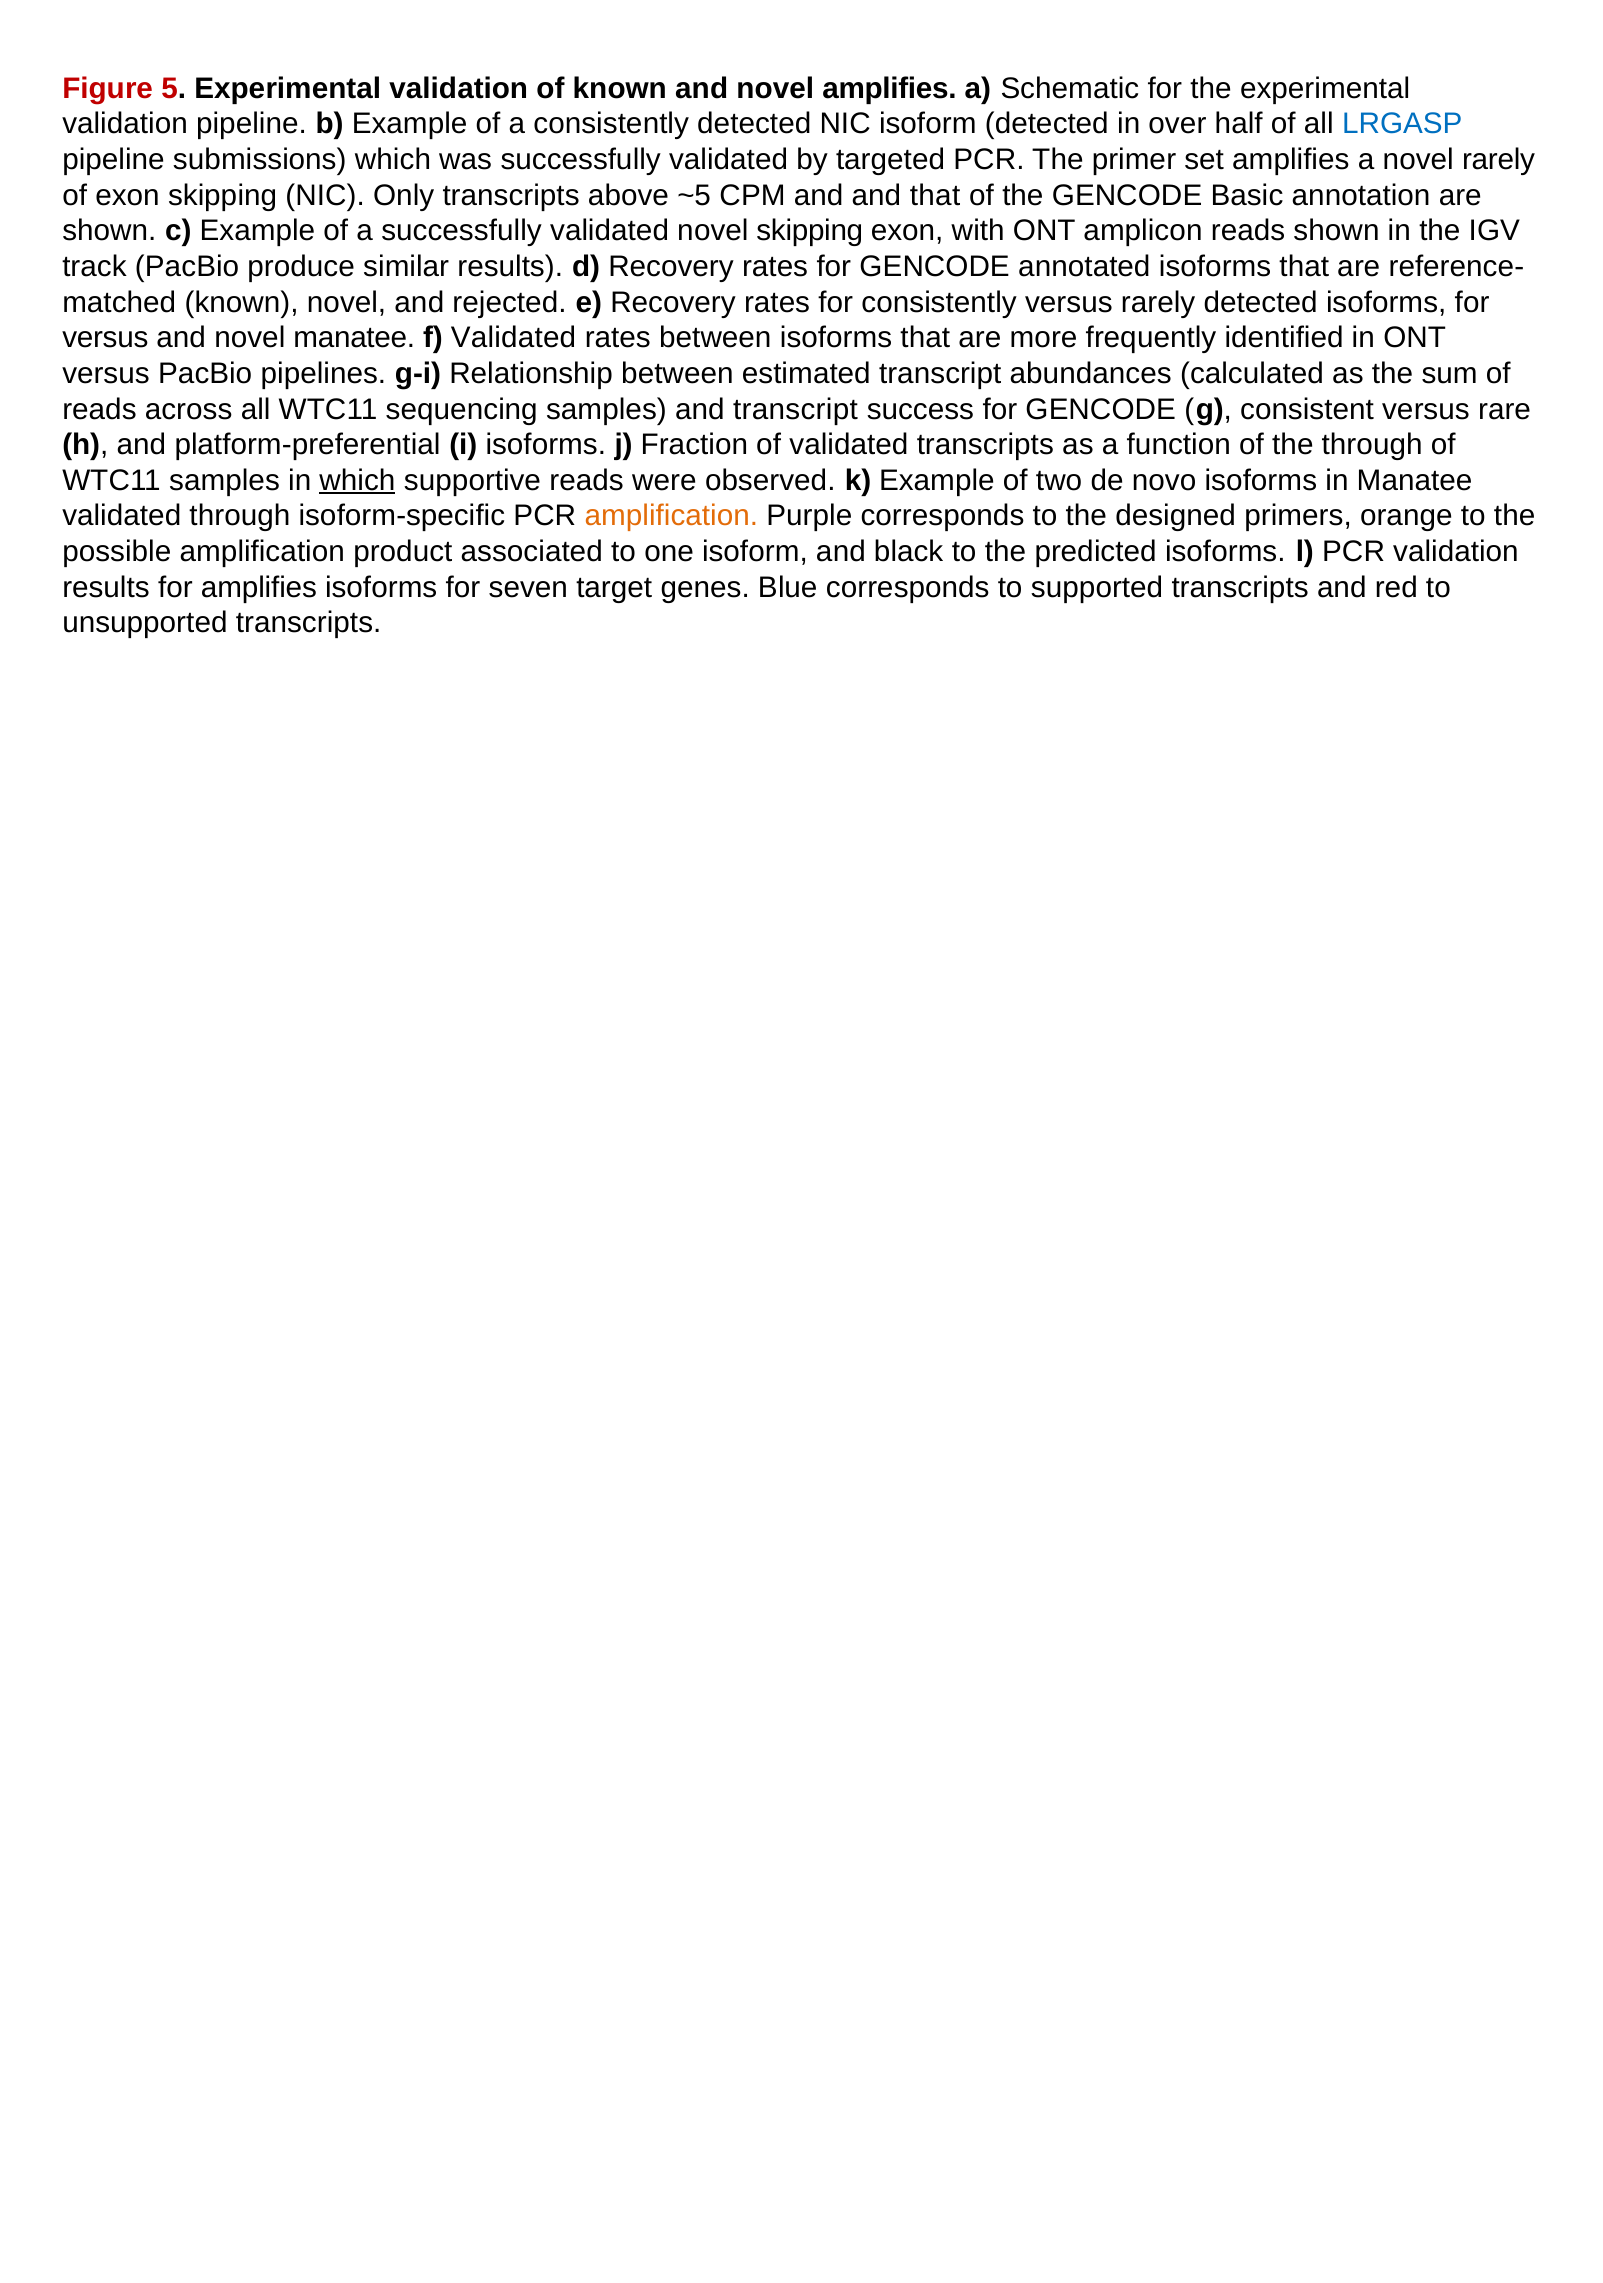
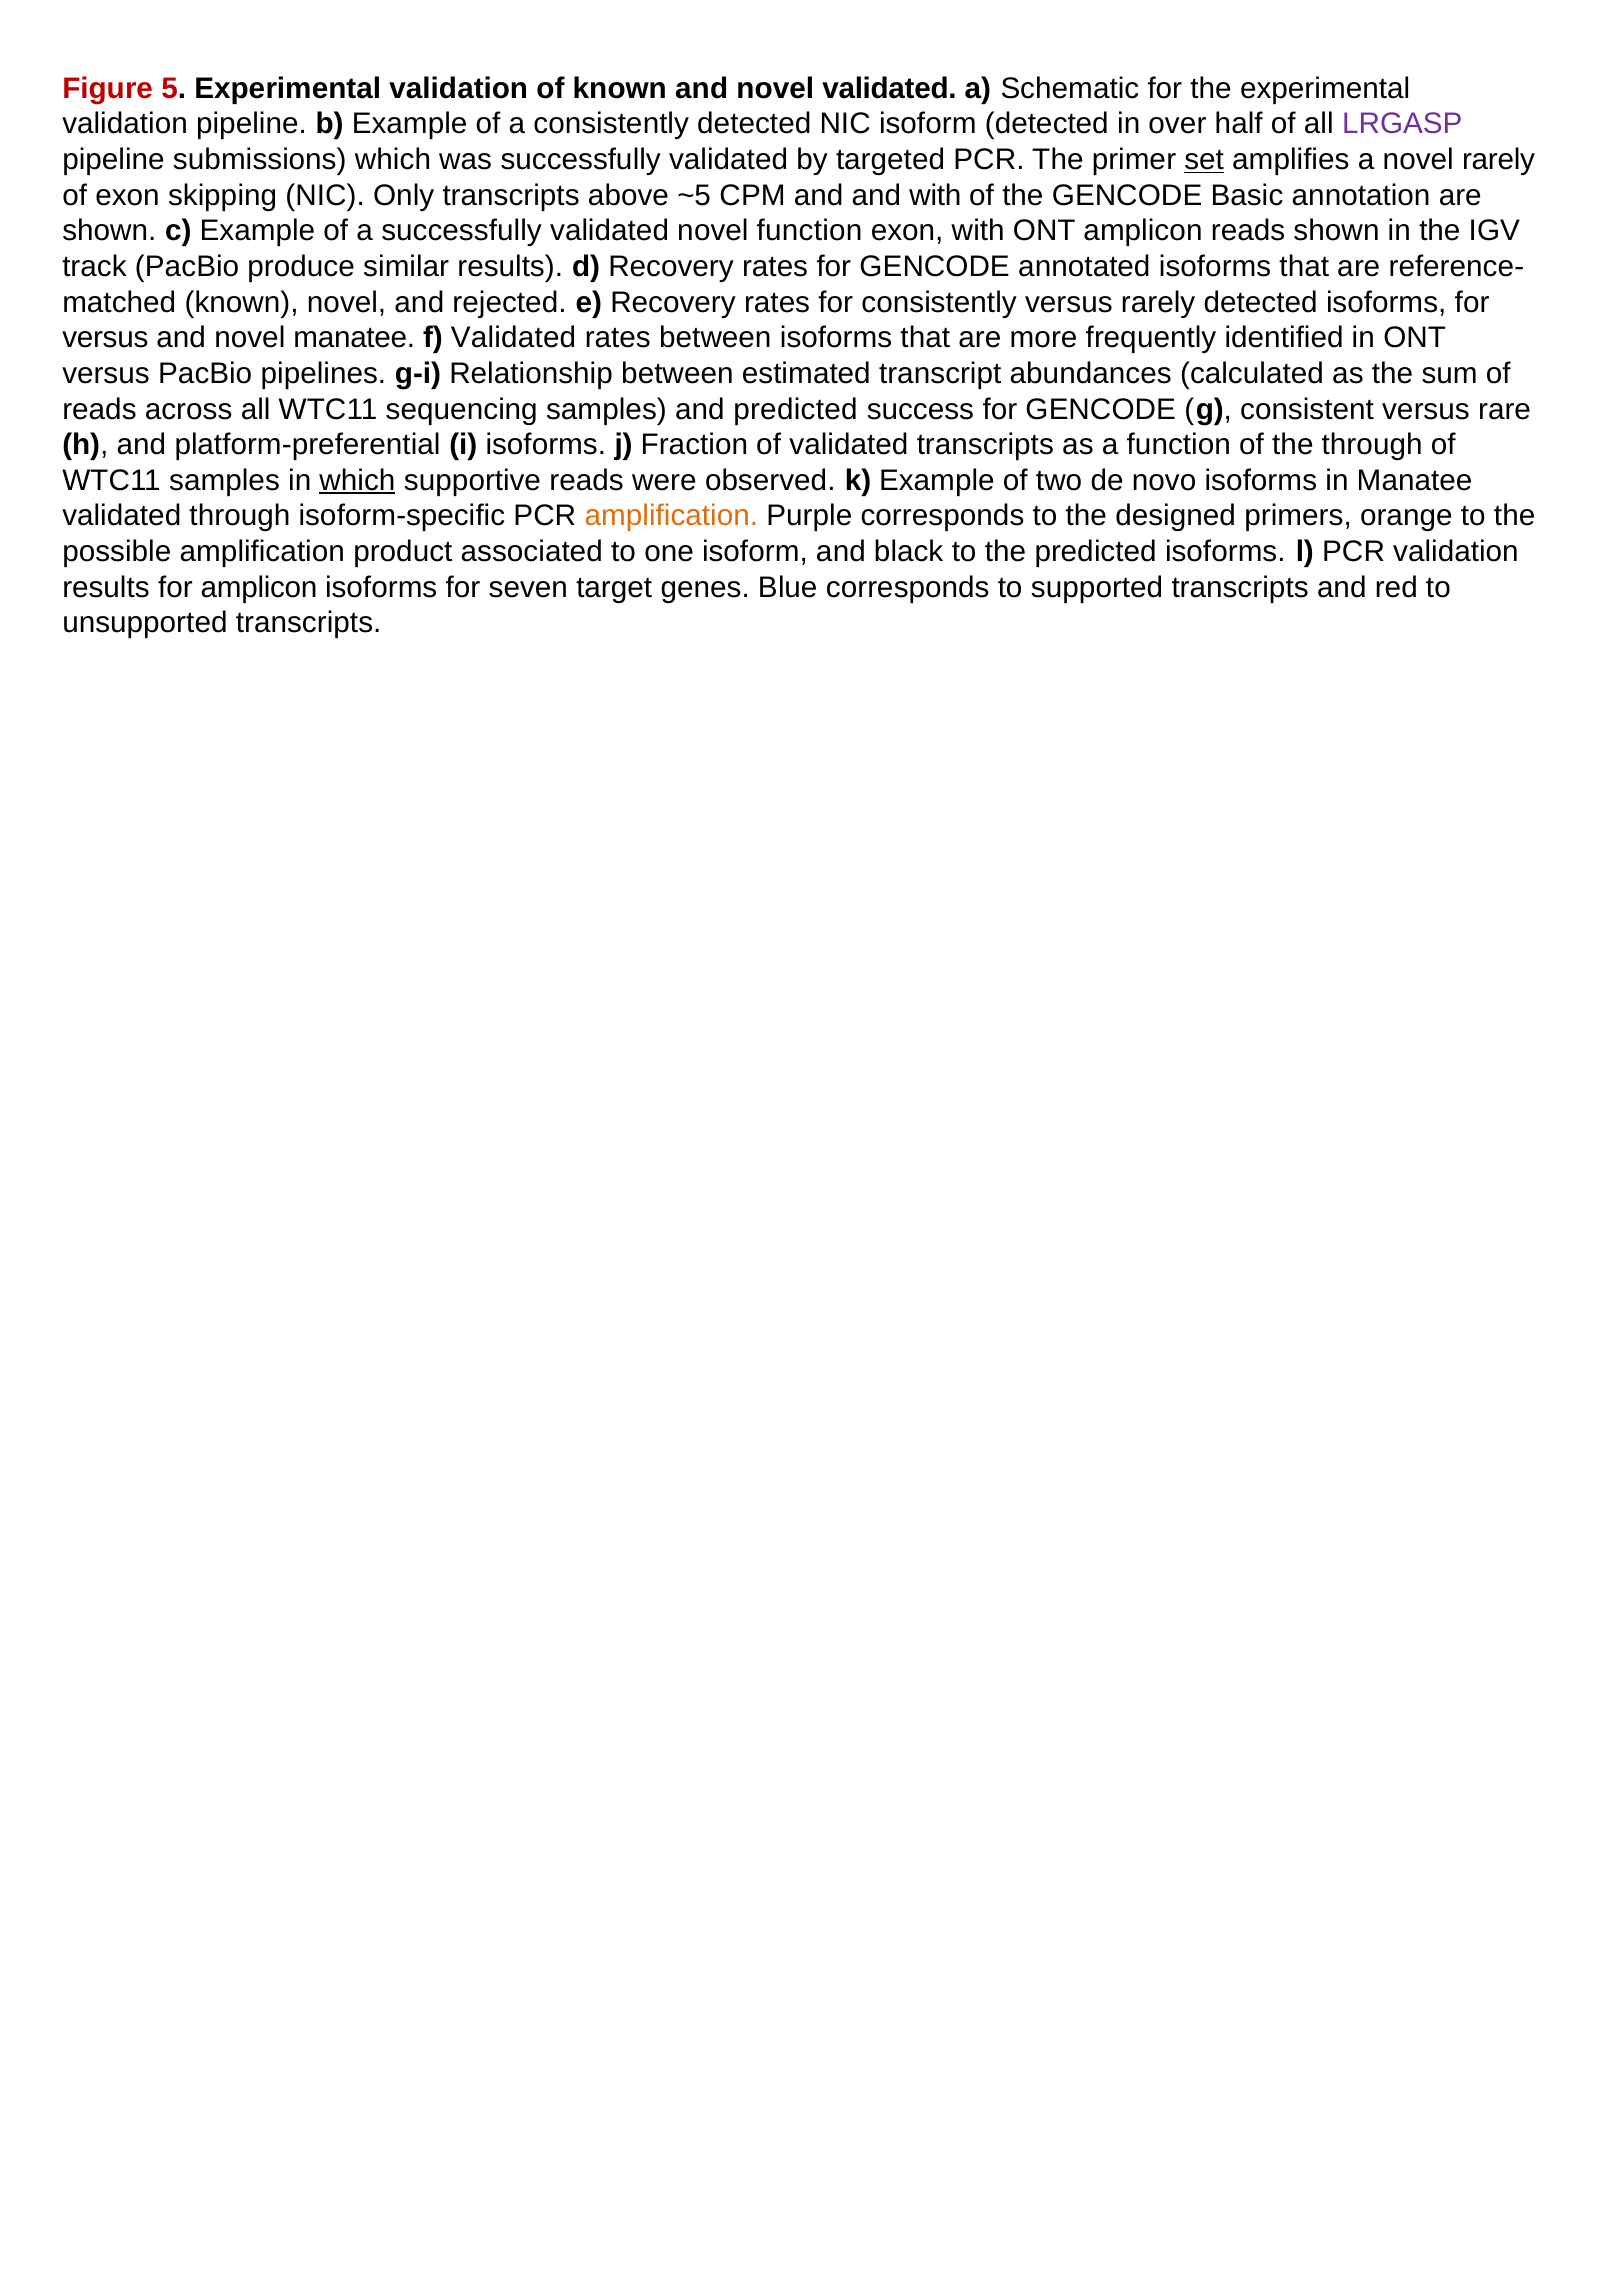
novel amplifies: amplifies -> validated
LRGASP colour: blue -> purple
set underline: none -> present
and that: that -> with
novel skipping: skipping -> function
and transcript: transcript -> predicted
for amplifies: amplifies -> amplicon
